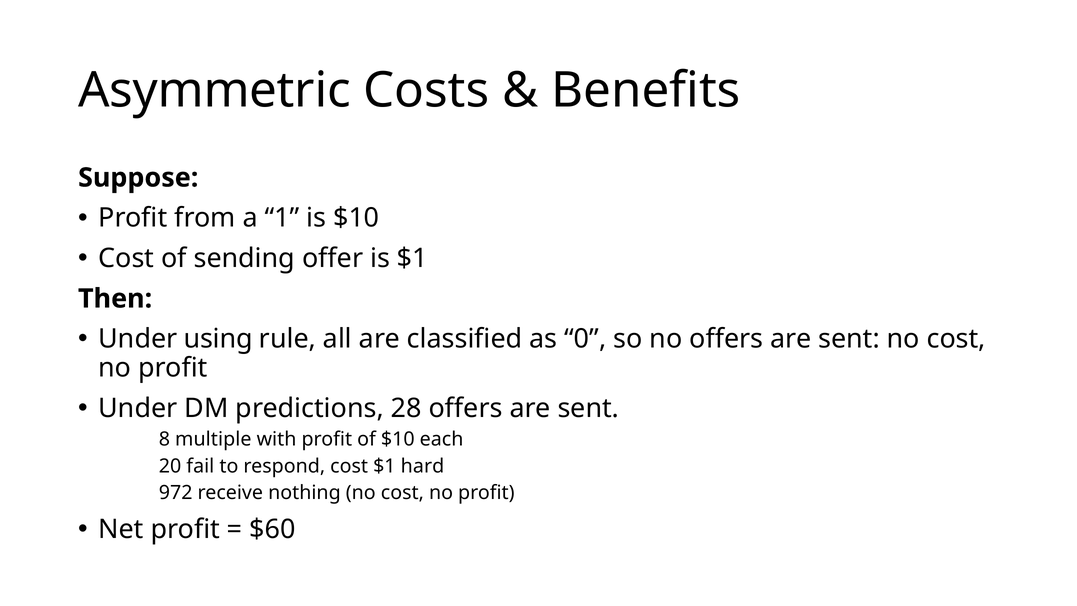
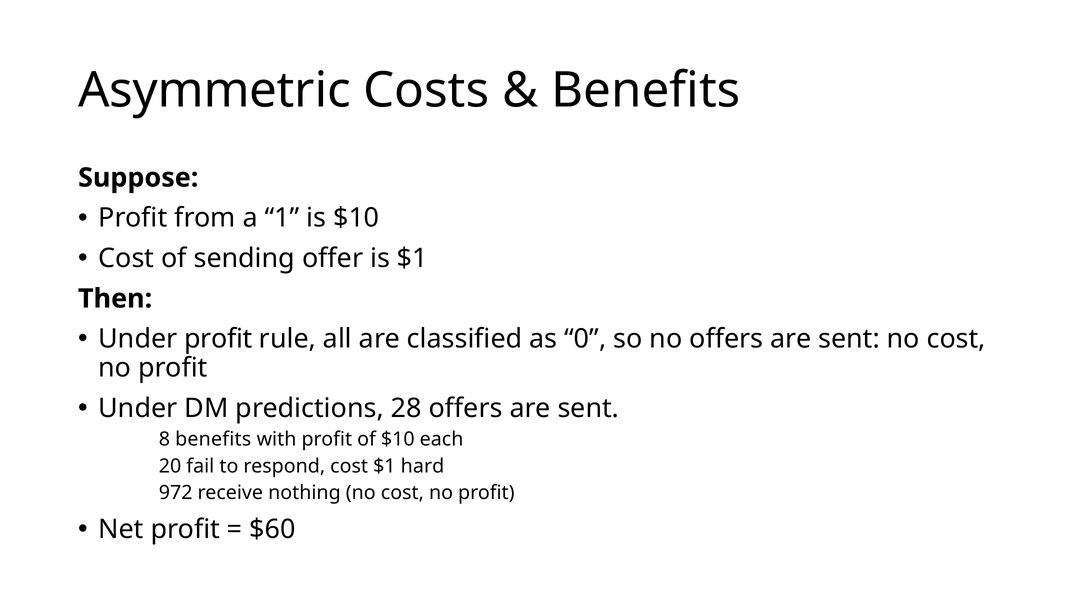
Under using: using -> profit
8 multiple: multiple -> benefits
